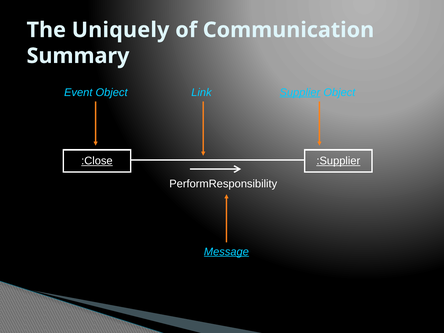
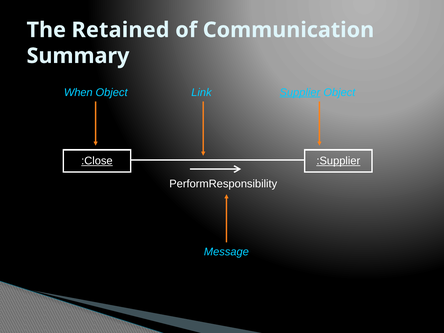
Uniquely: Uniquely -> Retained
Event: Event -> When
Message underline: present -> none
